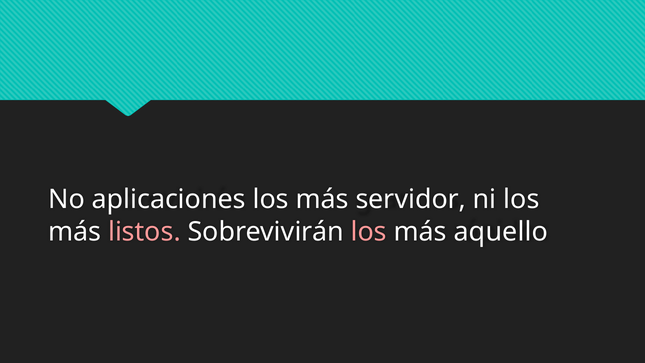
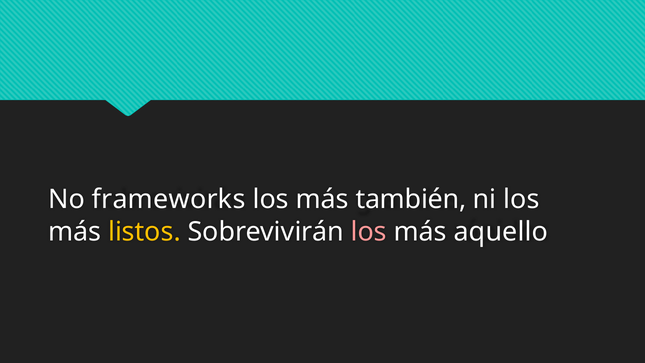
aplicaciones: aplicaciones -> frameworks
servidor: servidor -> también
listos colour: pink -> yellow
